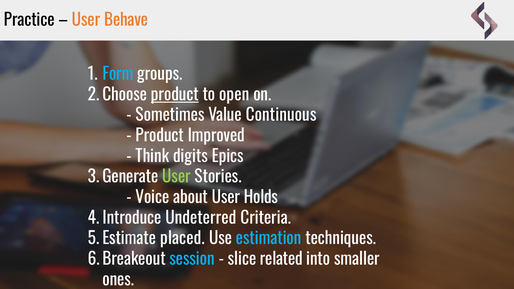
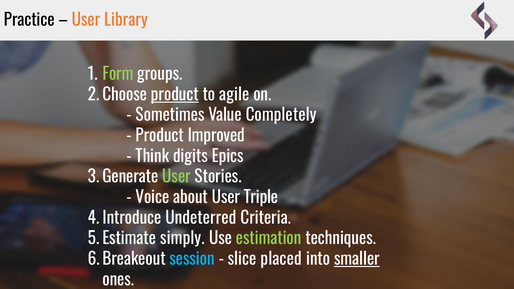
Behave: Behave -> Library
Form colour: light blue -> light green
open: open -> agile
Continuous: Continuous -> Completely
Holds: Holds -> Triple
placed: placed -> simply
estimation colour: light blue -> light green
related: related -> placed
smaller underline: none -> present
